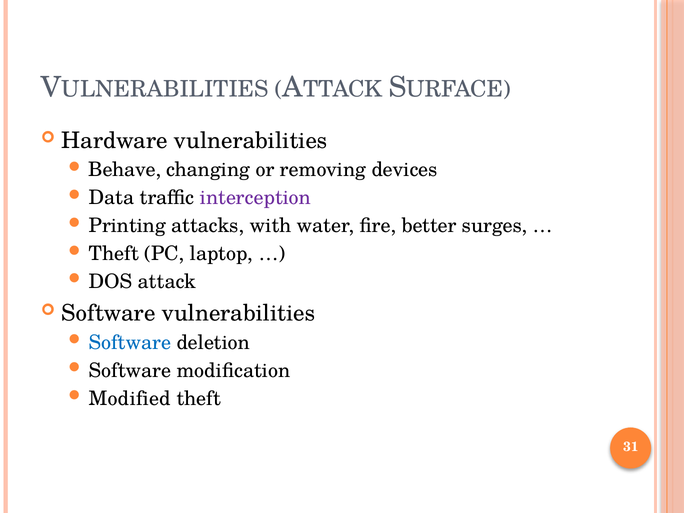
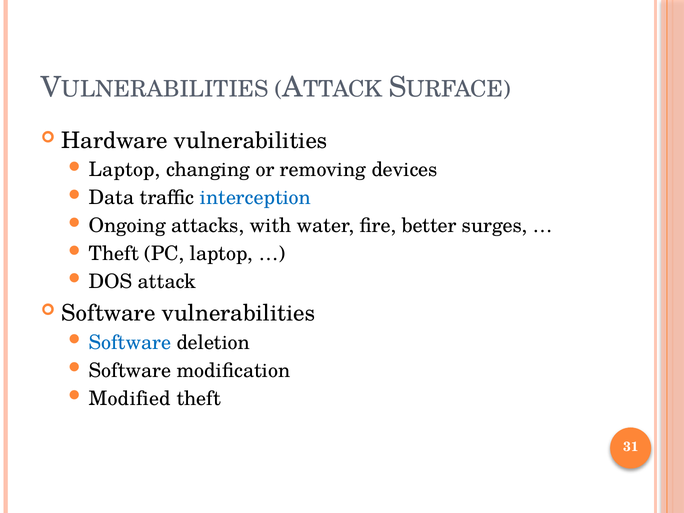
Behave at (125, 170): Behave -> Laptop
interception colour: purple -> blue
Printing: Printing -> Ongoing
